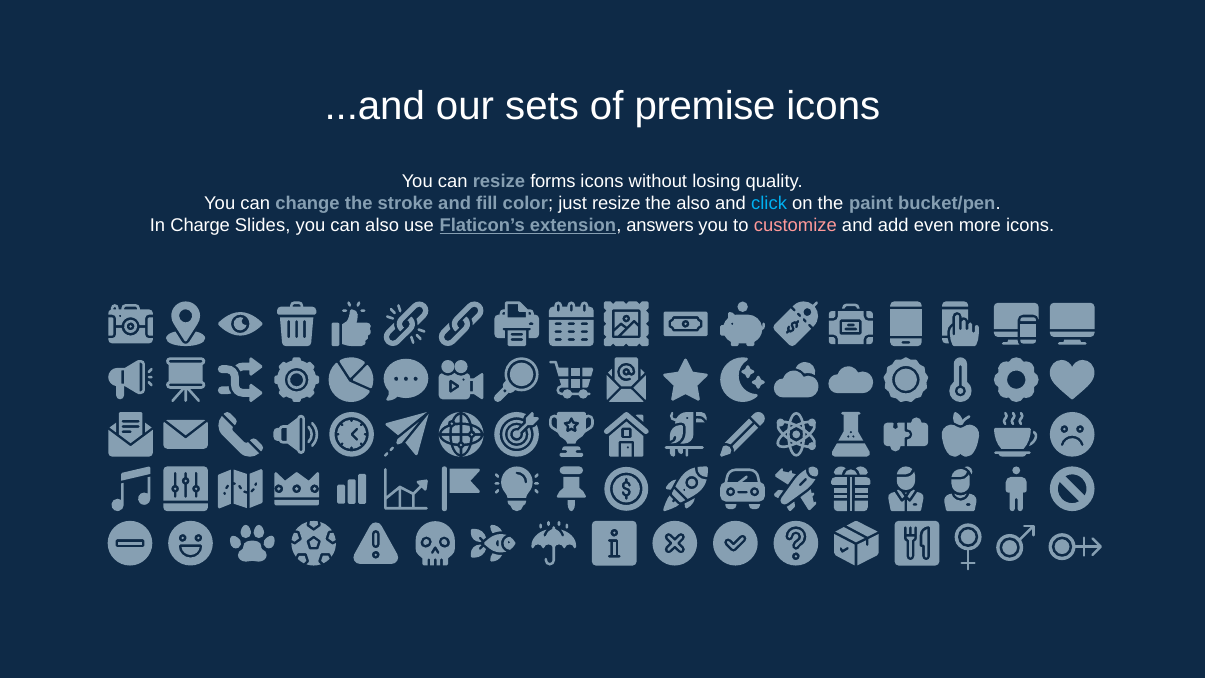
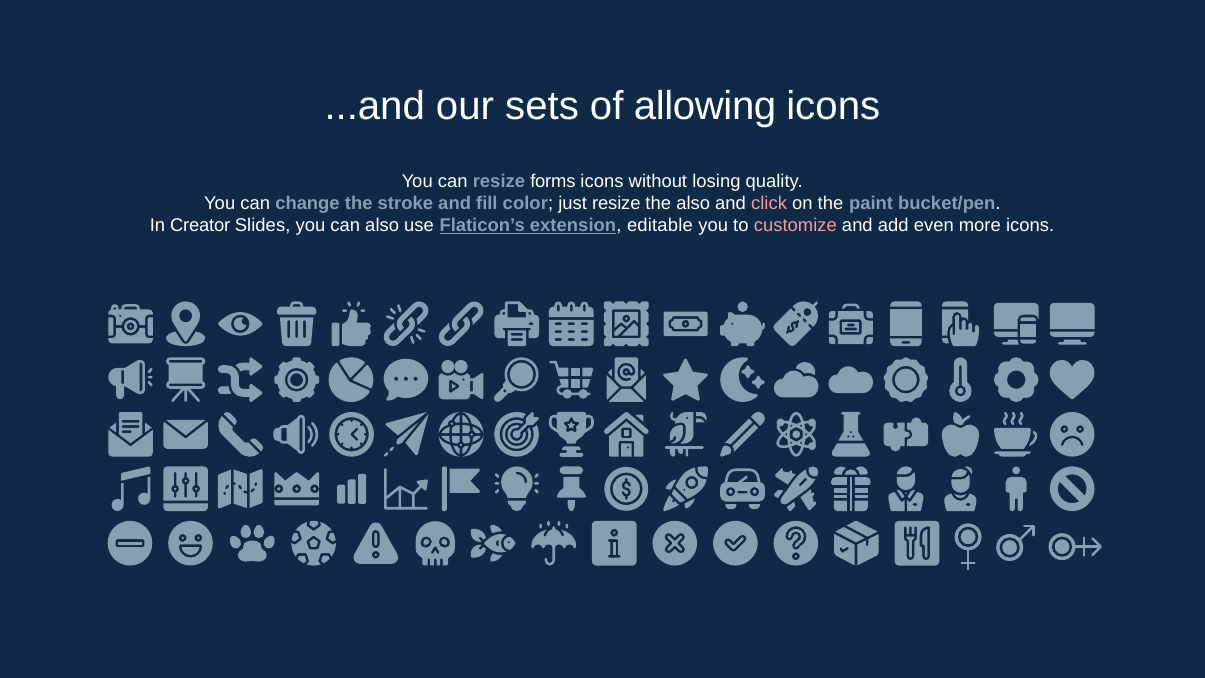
premise: premise -> allowing
click colour: light blue -> pink
Charge: Charge -> Creator
answers: answers -> editable
